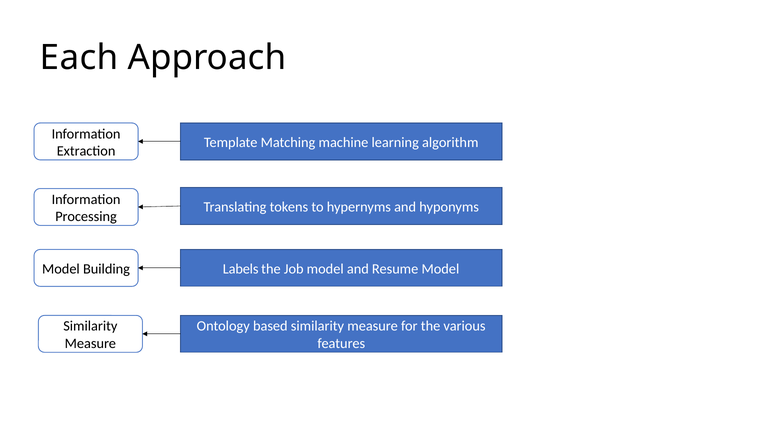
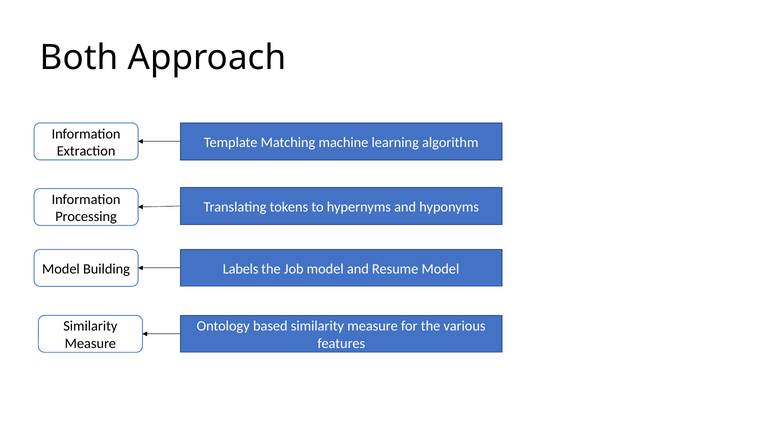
Each: Each -> Both
